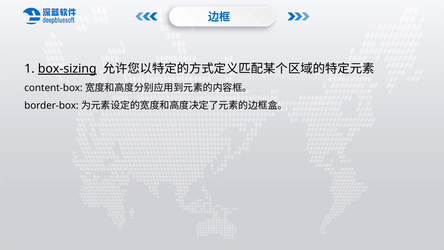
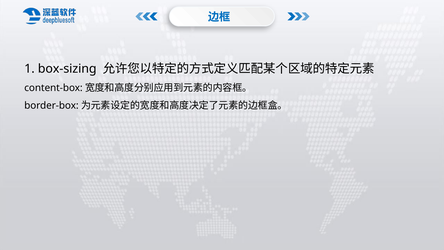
box-sizing underline: present -> none
